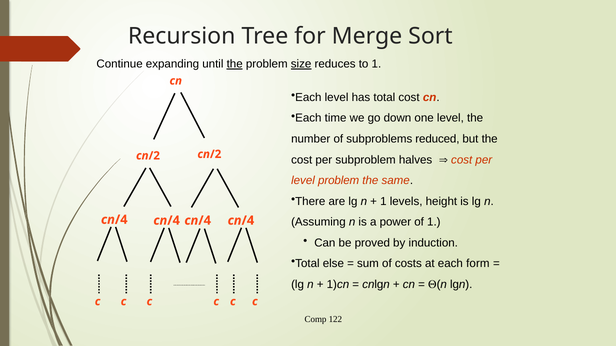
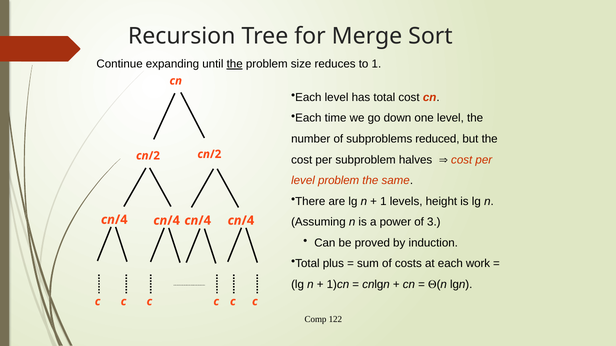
size underline: present -> none
of 1: 1 -> 3
else: else -> plus
form: form -> work
